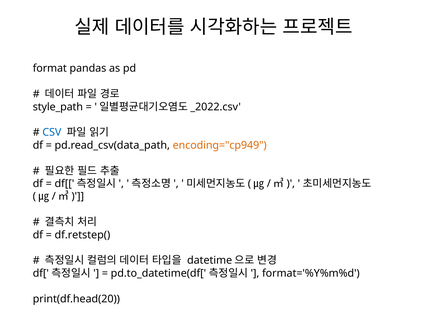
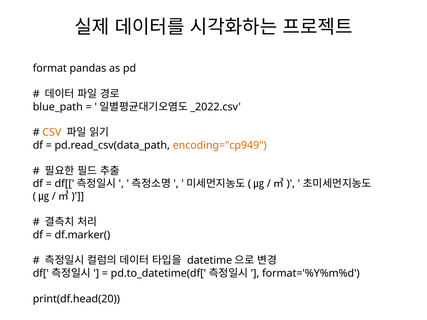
style_path: style_path -> blue_path
CSV colour: blue -> orange
df.retstep(: df.retstep( -> df.marker(
